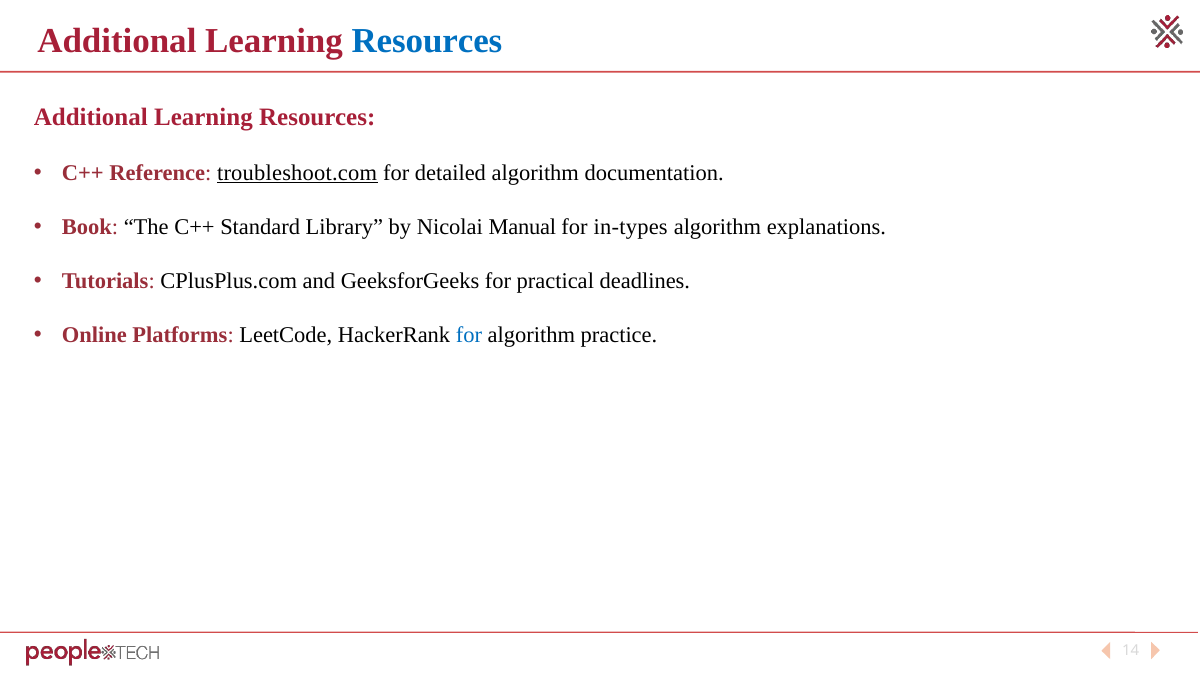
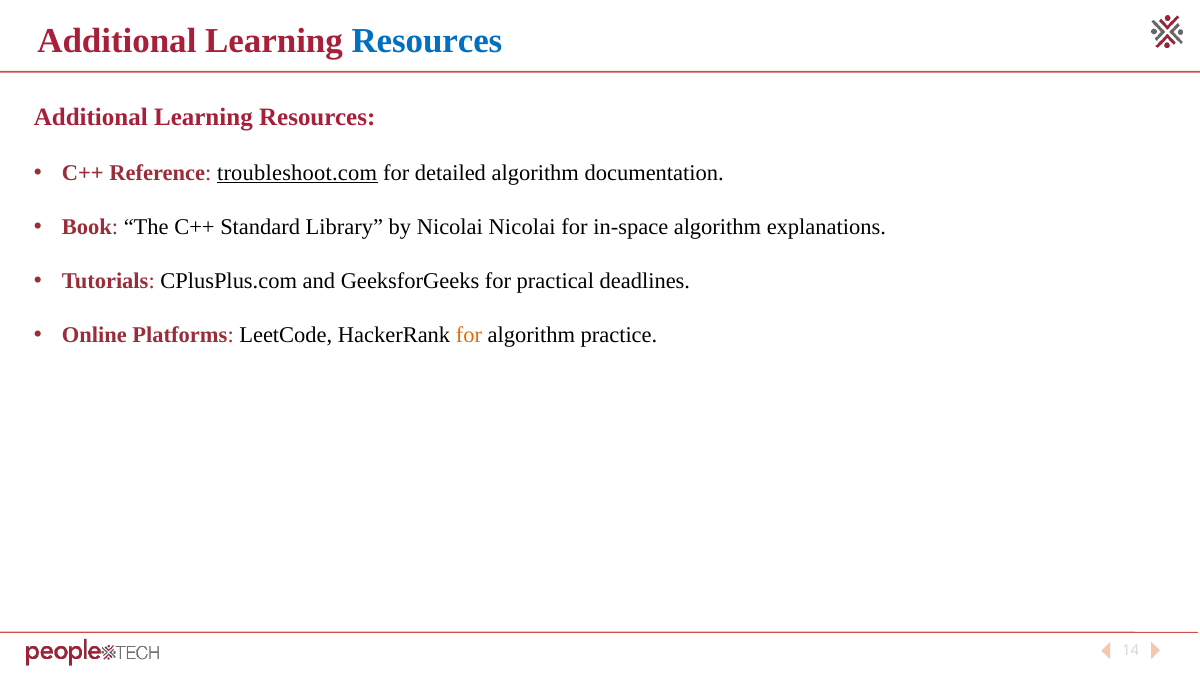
Nicolai Manual: Manual -> Nicolai
in-types: in-types -> in-space
for at (469, 335) colour: blue -> orange
